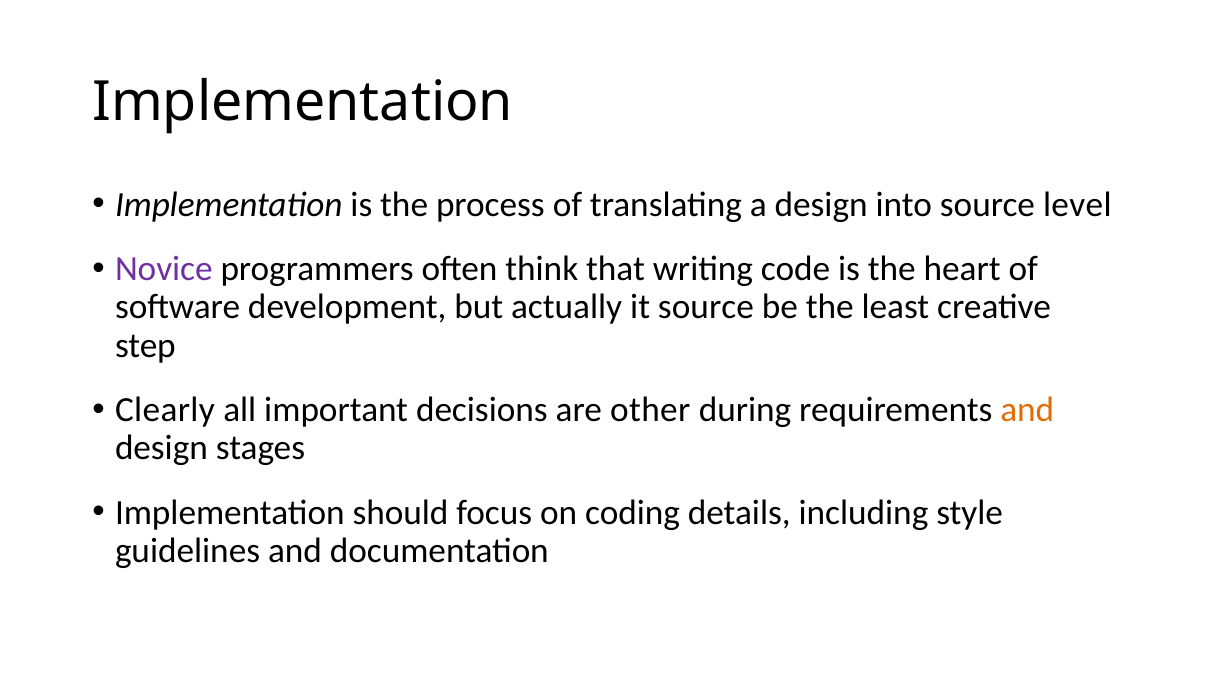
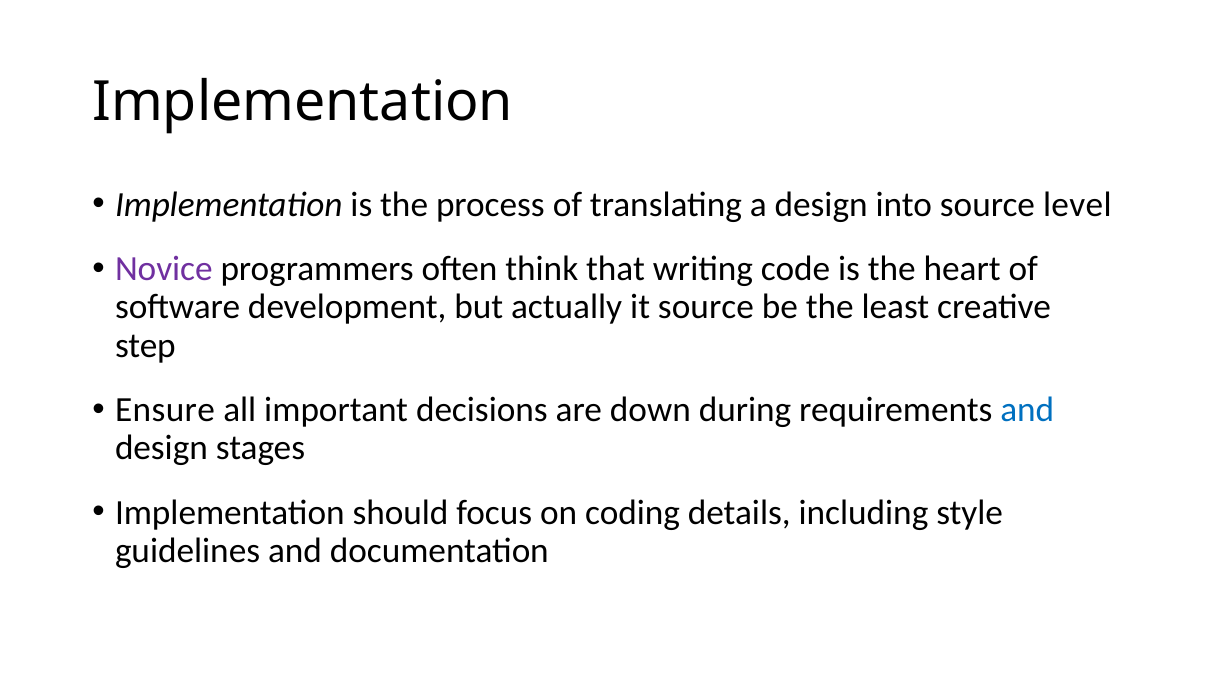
Clearly: Clearly -> Ensure
other: other -> down
and at (1027, 410) colour: orange -> blue
